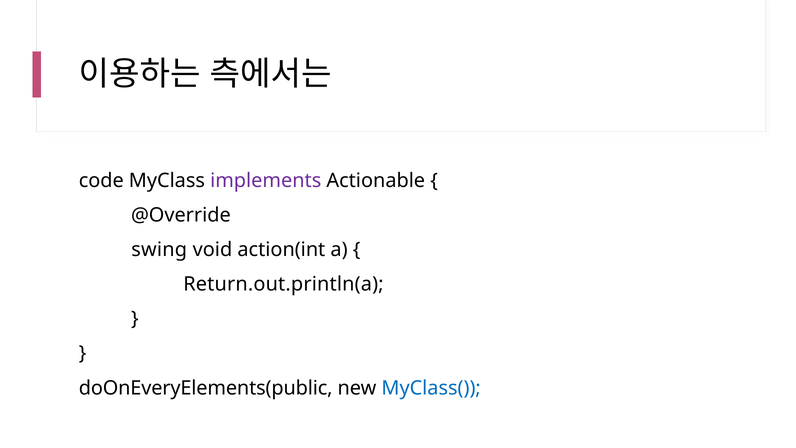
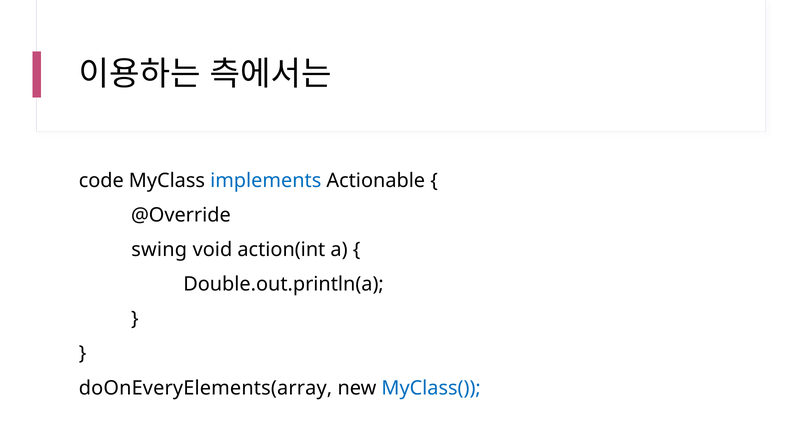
implements colour: purple -> blue
Return.out.println(a: Return.out.println(a -> Double.out.println(a
doOnEveryElements(public: doOnEveryElements(public -> doOnEveryElements(array
